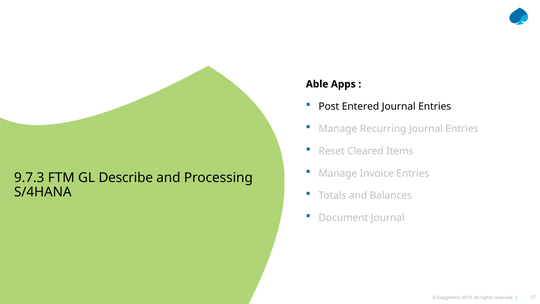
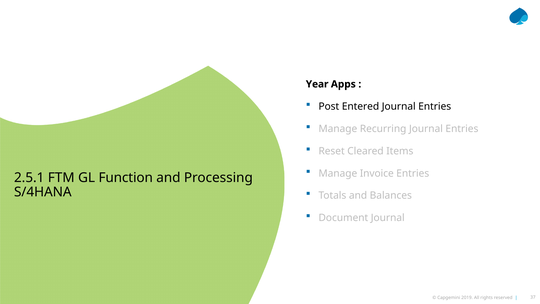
Able: Able -> Year
9.7.3: 9.7.3 -> 2.5.1
Describe: Describe -> Function
